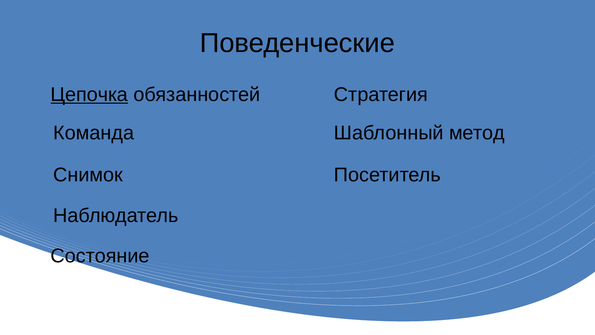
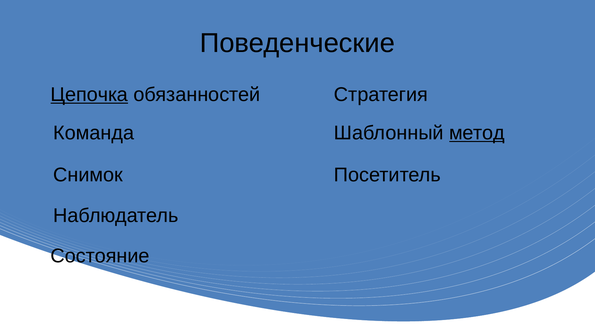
метод underline: none -> present
